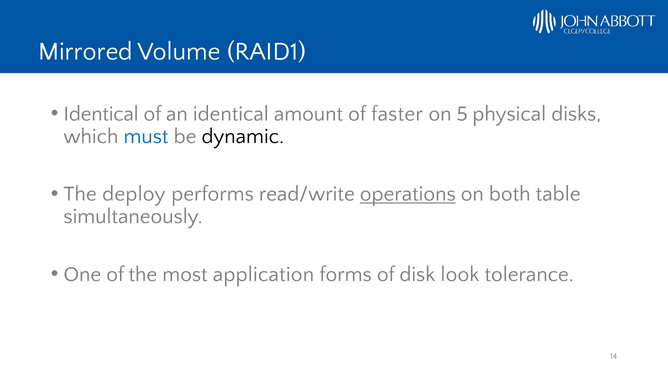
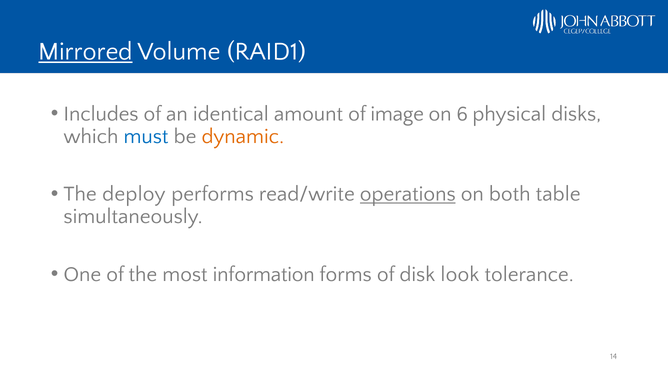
Mirrored underline: none -> present
Identical at (101, 114): Identical -> Includes
faster: faster -> image
5: 5 -> 6
dynamic colour: black -> orange
application: application -> information
